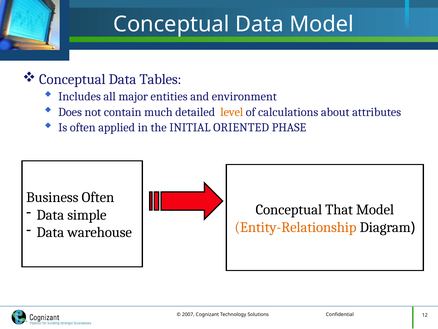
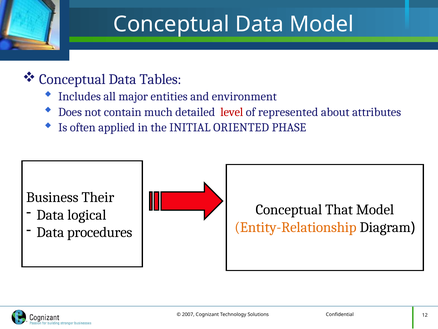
level colour: orange -> red
calculations: calculations -> represented
Business Often: Often -> Their
simple: simple -> logical
warehouse: warehouse -> procedures
